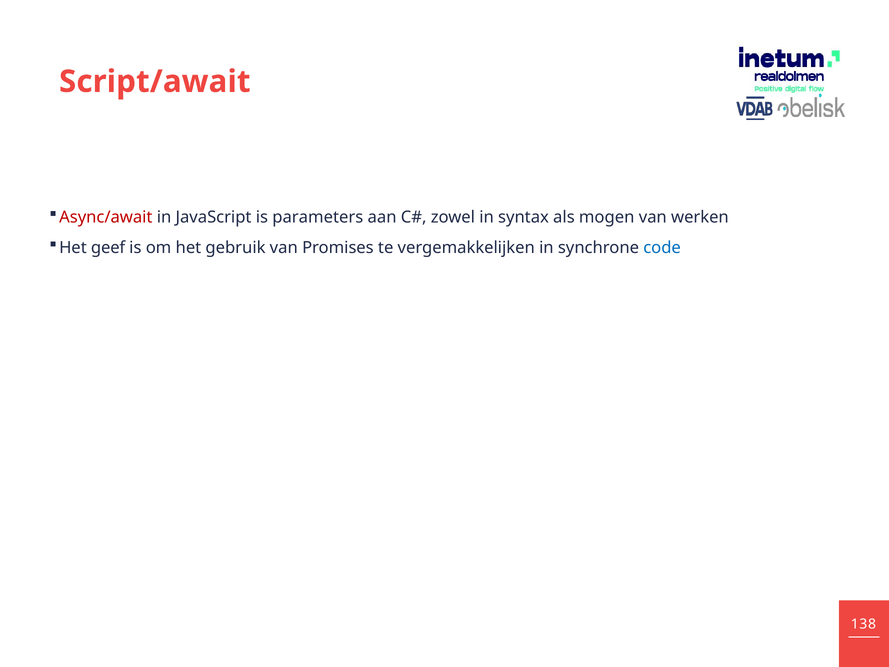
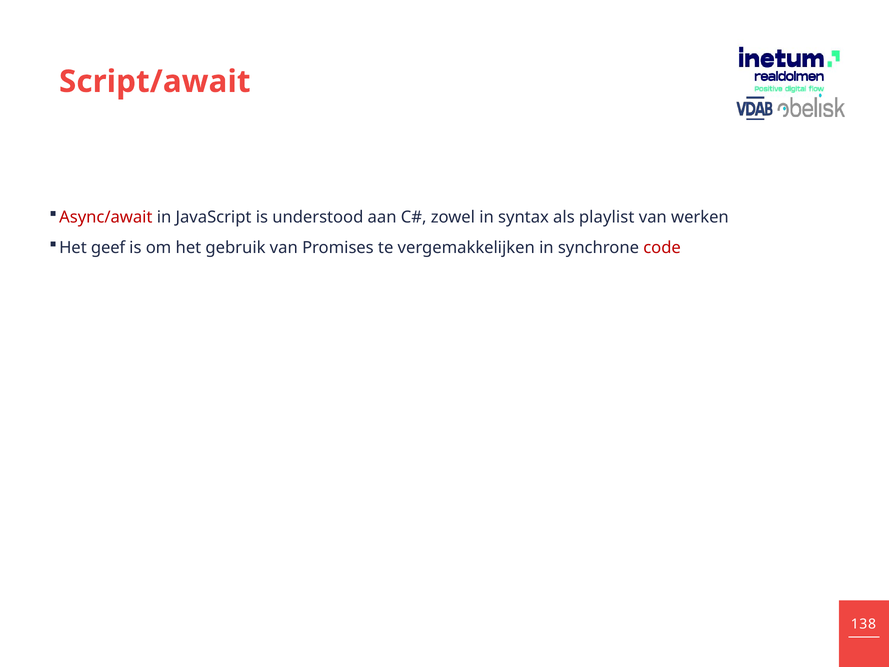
parameters: parameters -> understood
mogen: mogen -> playlist
code colour: blue -> red
